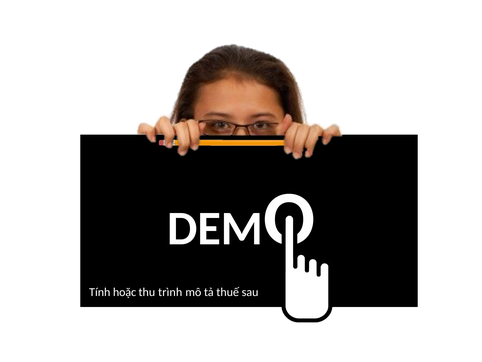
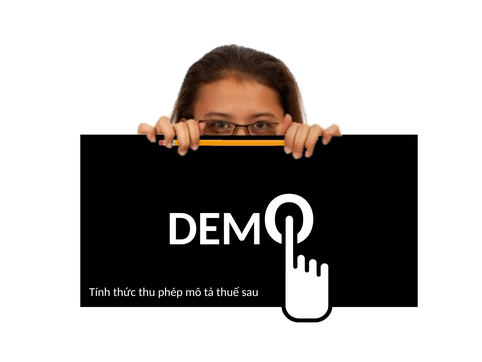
hoặc: hoặc -> thức
trình: trình -> phép
